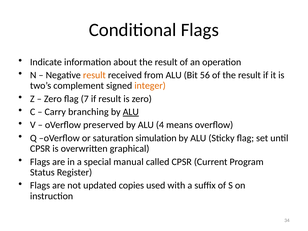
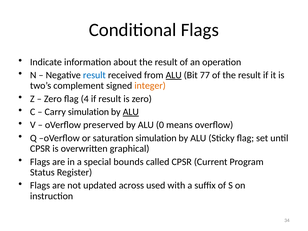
result at (94, 75) colour: orange -> blue
ALU at (174, 75) underline: none -> present
56: 56 -> 77
7: 7 -> 4
Carry branching: branching -> simulation
4: 4 -> 0
manual: manual -> bounds
copies: copies -> across
